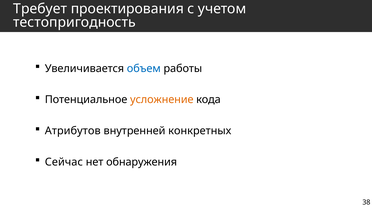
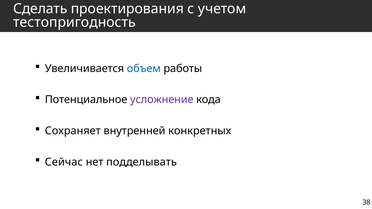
Требует: Требует -> Сделать
усложнение colour: orange -> purple
Атрибутов: Атрибутов -> Сохраняет
обнаружения: обнаружения -> подделывать
